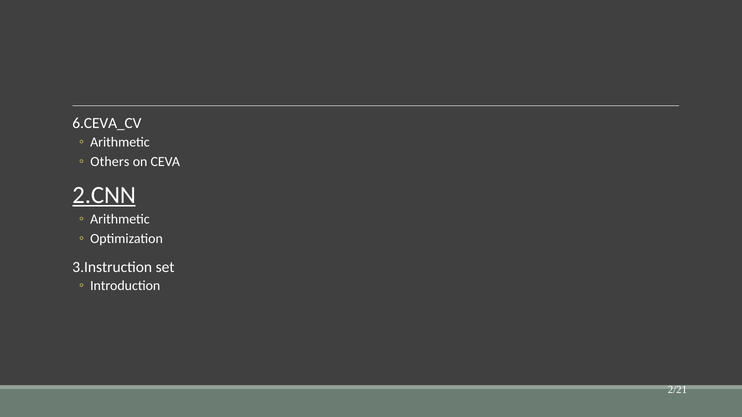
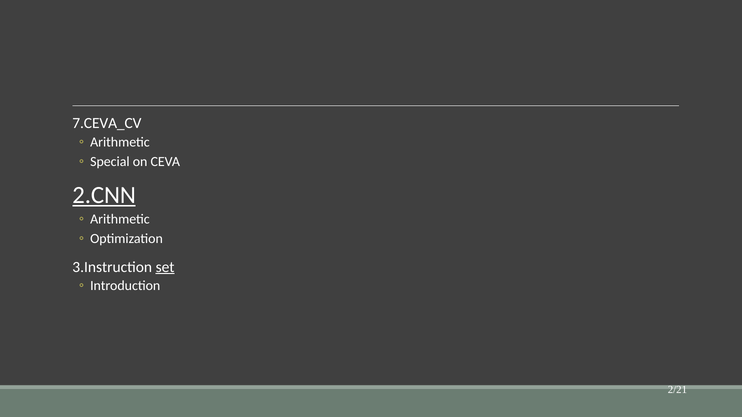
6.CEVA_CV: 6.CEVA_CV -> 7.CEVA_CV
Others: Others -> Special
set underline: none -> present
